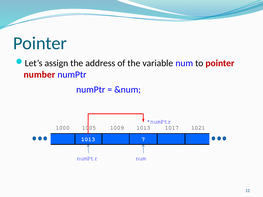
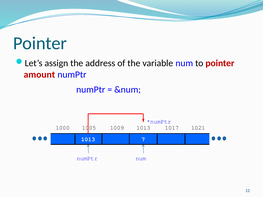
number: number -> amount
